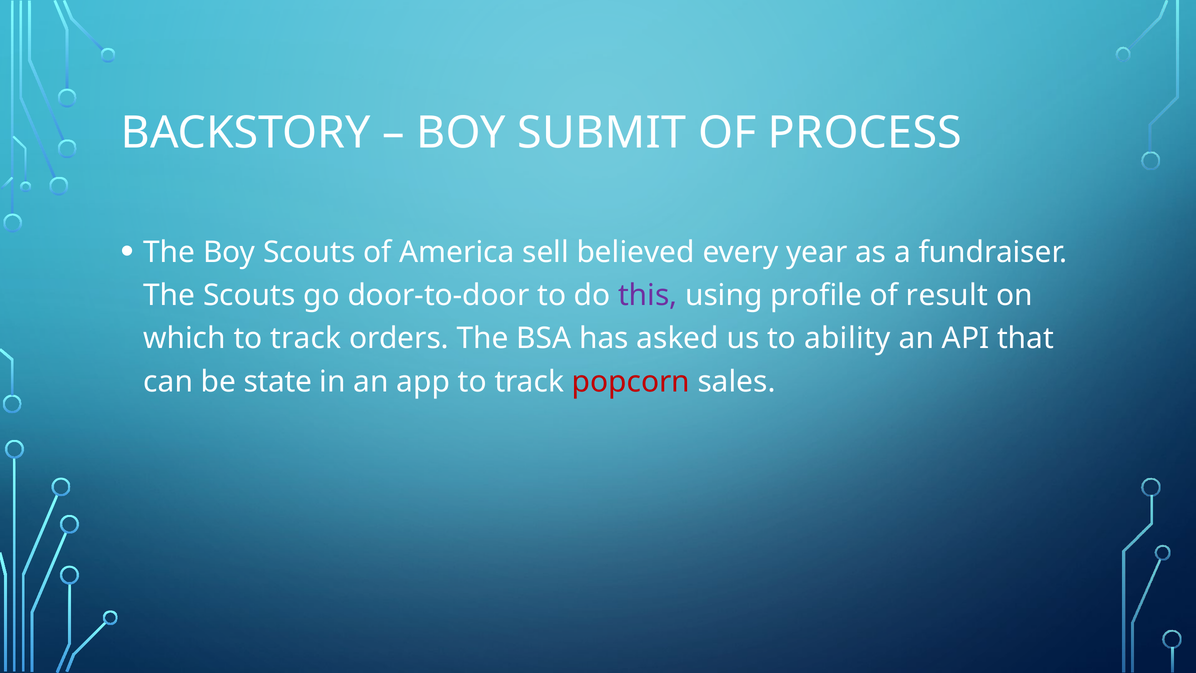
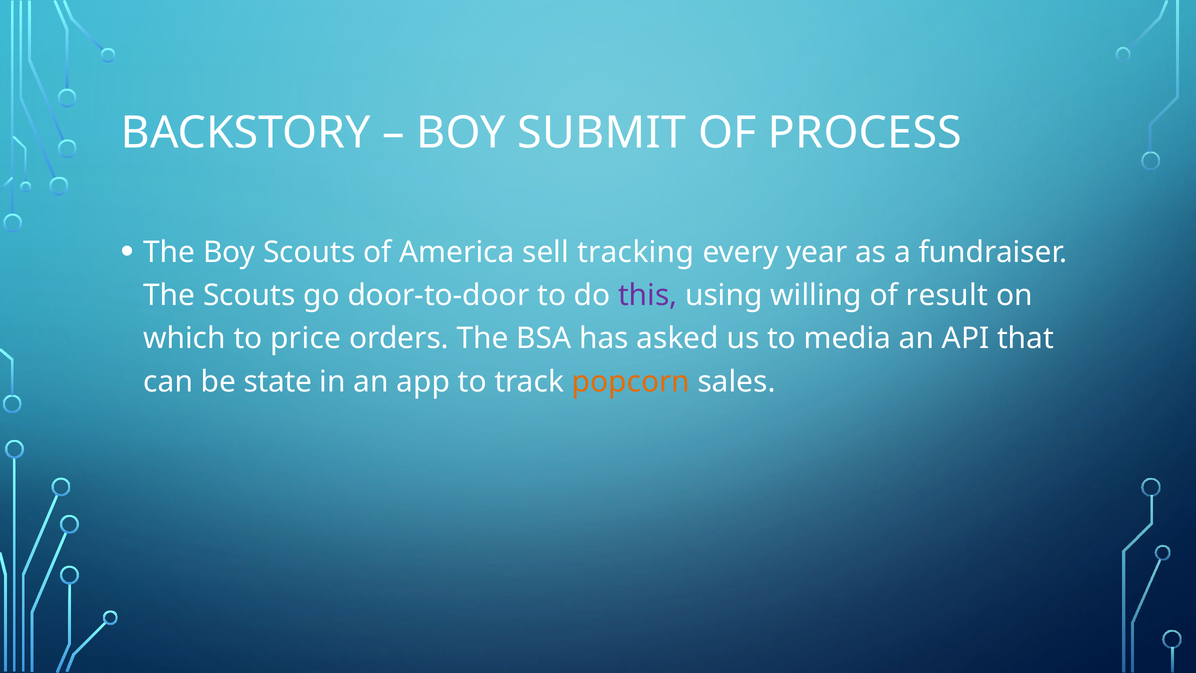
believed: believed -> tracking
profile: profile -> willing
which to track: track -> price
ability: ability -> media
popcorn colour: red -> orange
